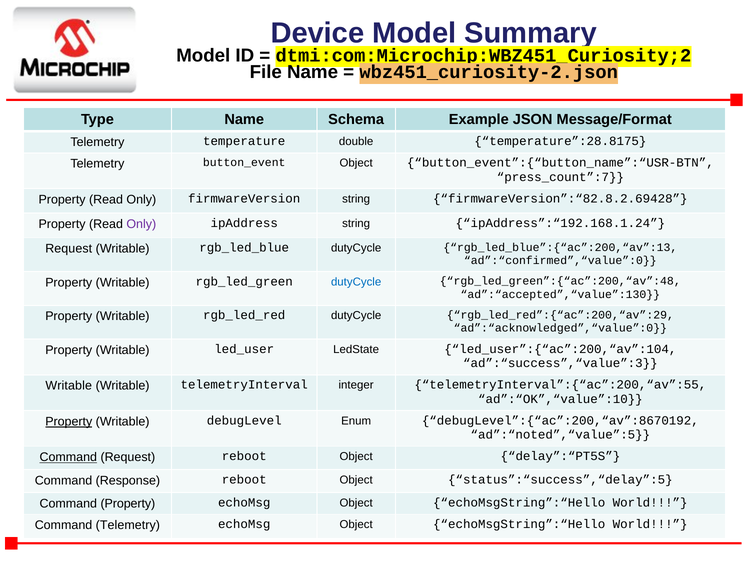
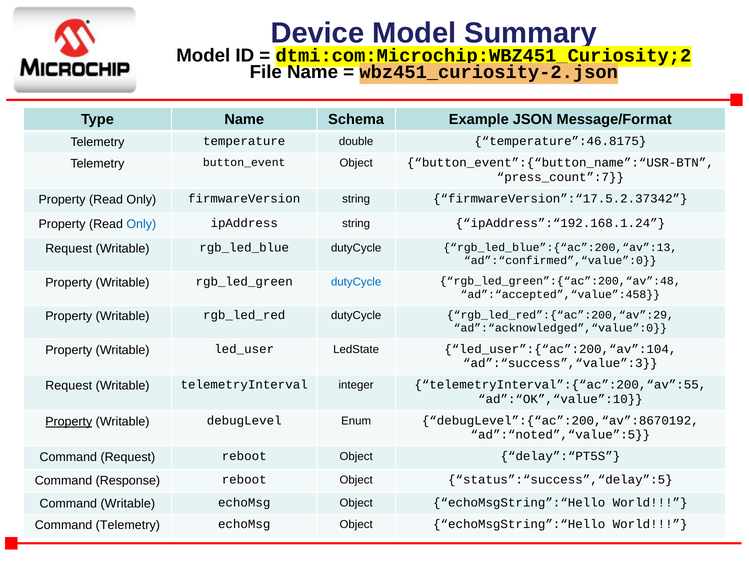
temperature”:28.8175: temperature”:28.8175 -> temperature”:46.8175
firmwareVersion”:“82.8.2.69428: firmwareVersion”:“82.8.2.69428 -> firmwareVersion”:“17.5.2.37342
Only at (141, 224) colour: purple -> blue
ad”:“accepted”,“value”:130: ad”:“accepted”,“value”:130 -> ad”:“accepted”,“value”:458
Writable at (69, 386): Writable -> Request
Command at (68, 457) underline: present -> none
Command Property: Property -> Writable
